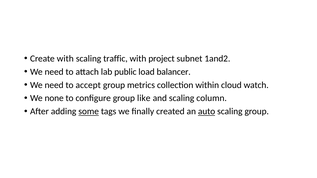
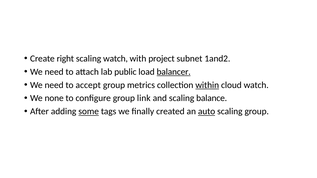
Create with: with -> right
scaling traffic: traffic -> watch
balancer underline: none -> present
within underline: none -> present
like: like -> link
column: column -> balance
